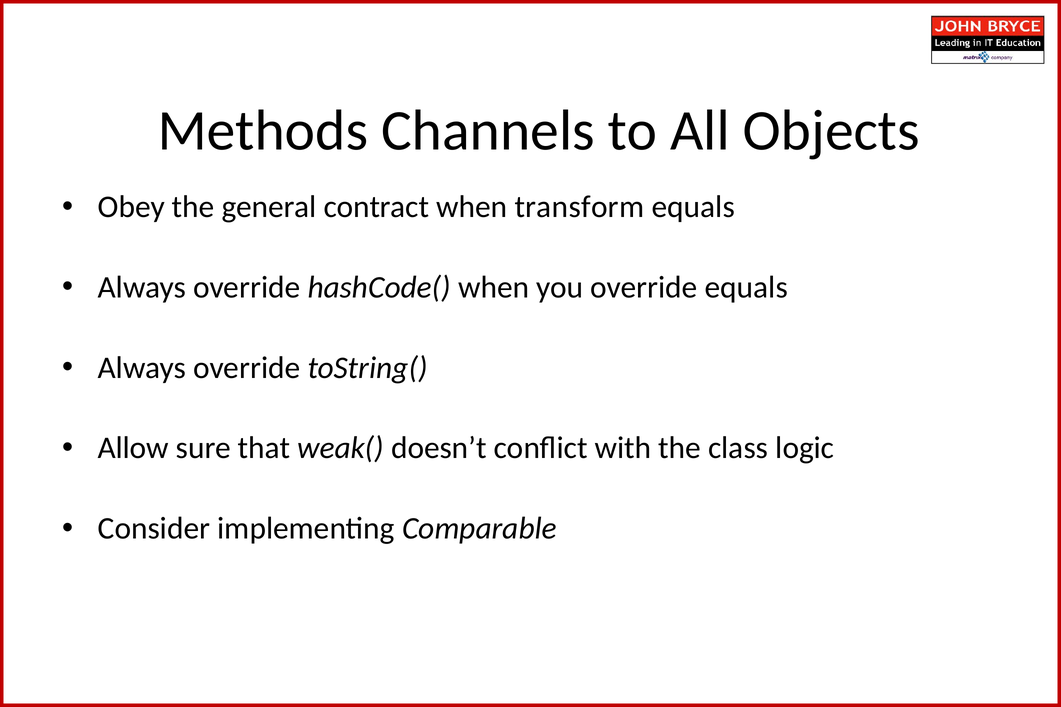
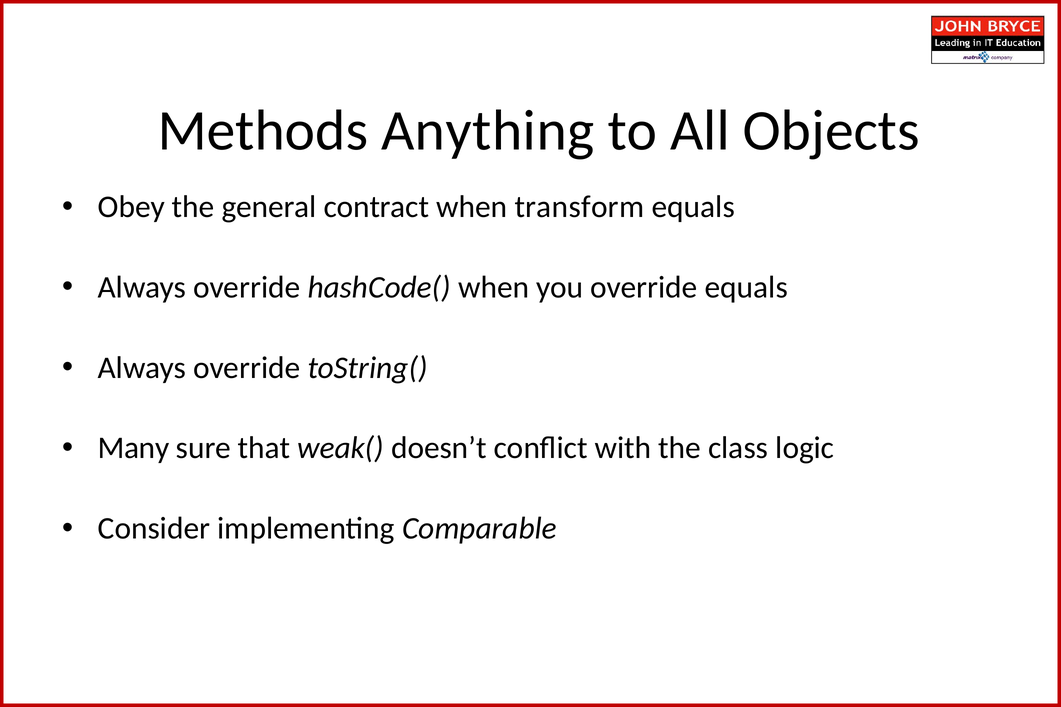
Channels: Channels -> Anything
Allow: Allow -> Many
